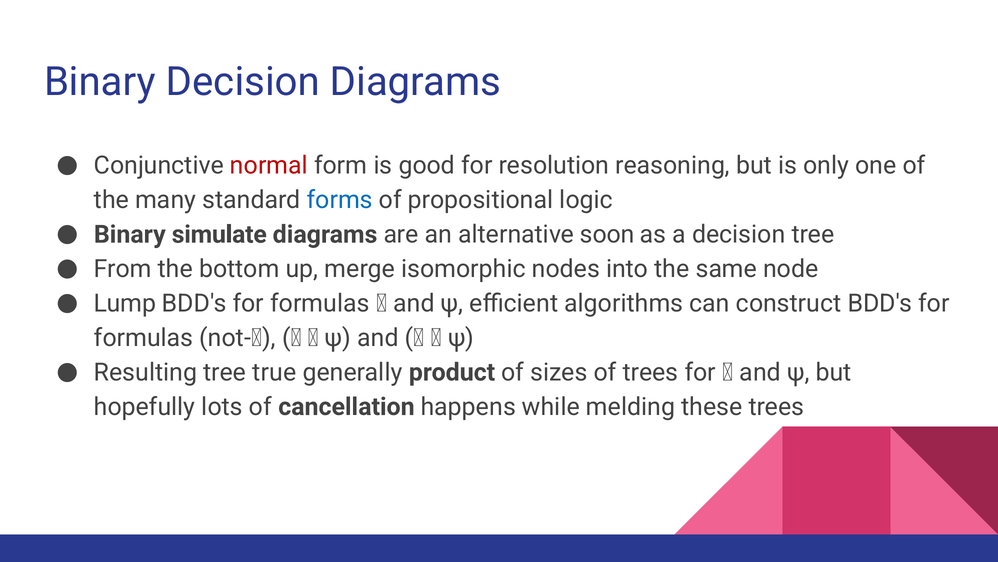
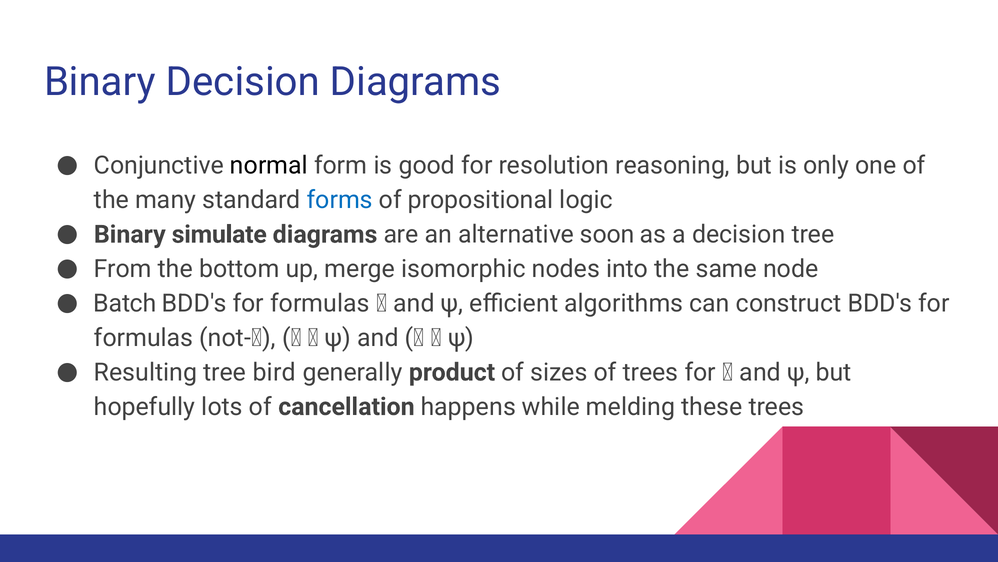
normal colour: red -> black
Lump: Lump -> Batch
true: true -> bird
